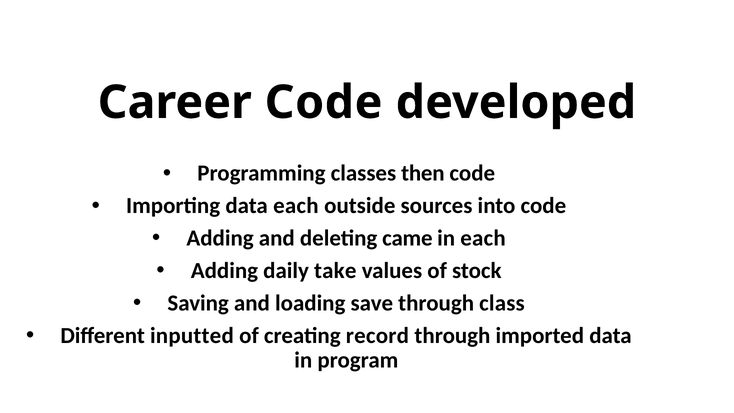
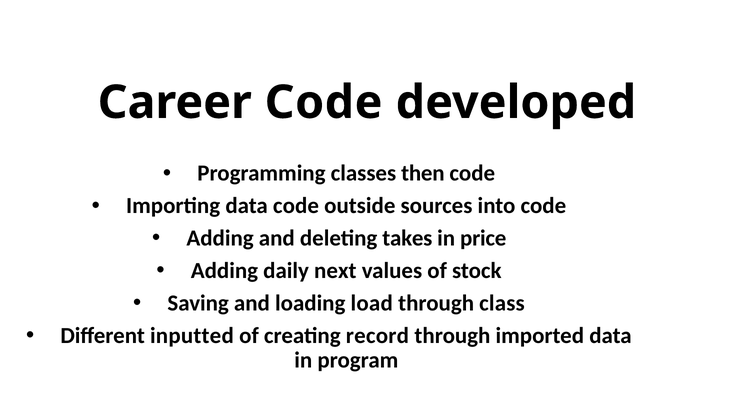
data each: each -> code
came: came -> takes
in each: each -> price
take: take -> next
save: save -> load
